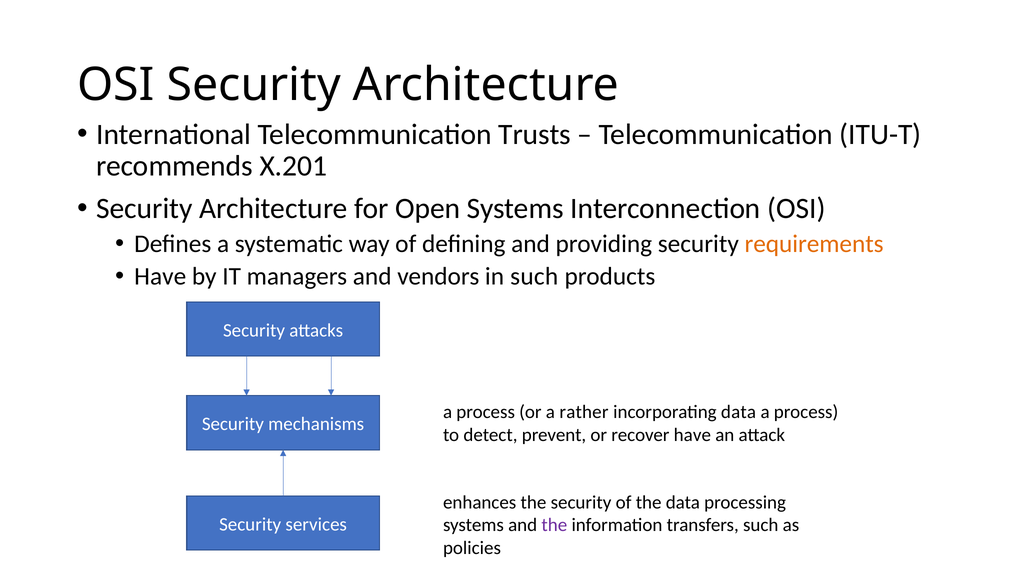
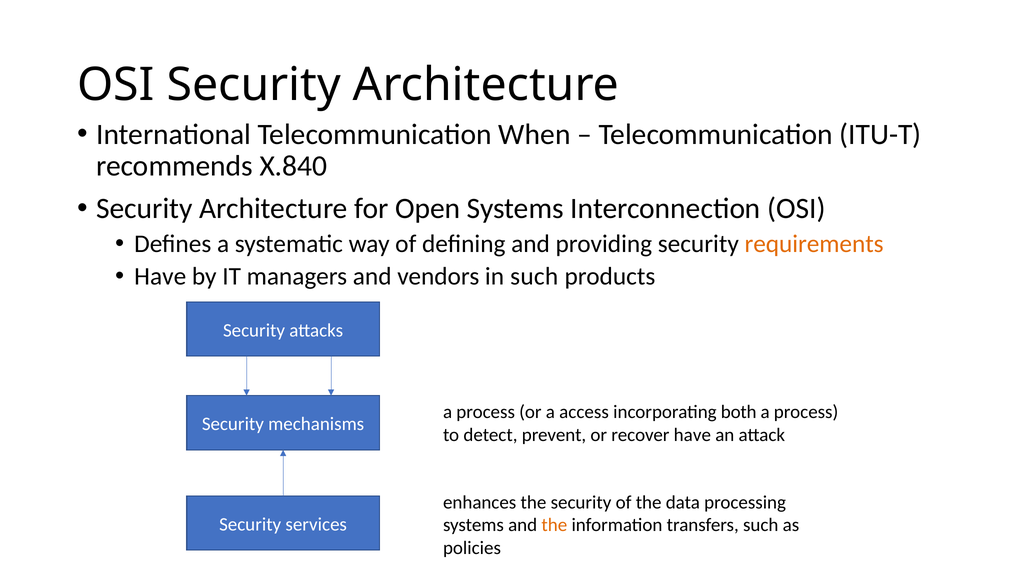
Trusts: Trusts -> When
X.201: X.201 -> X.840
rather: rather -> access
incorporating data: data -> both
the at (554, 525) colour: purple -> orange
